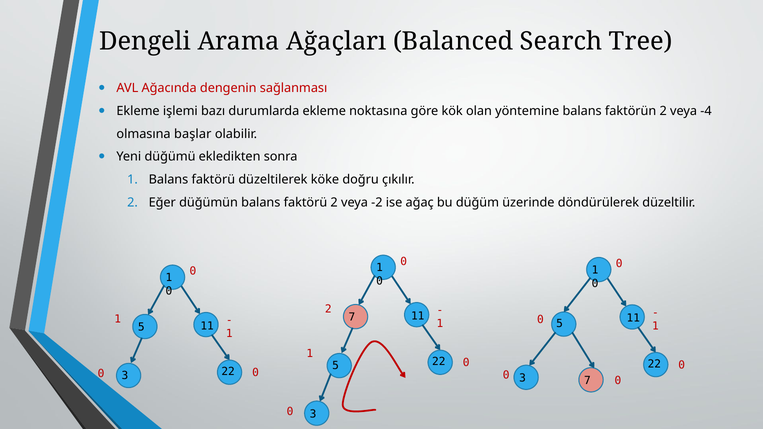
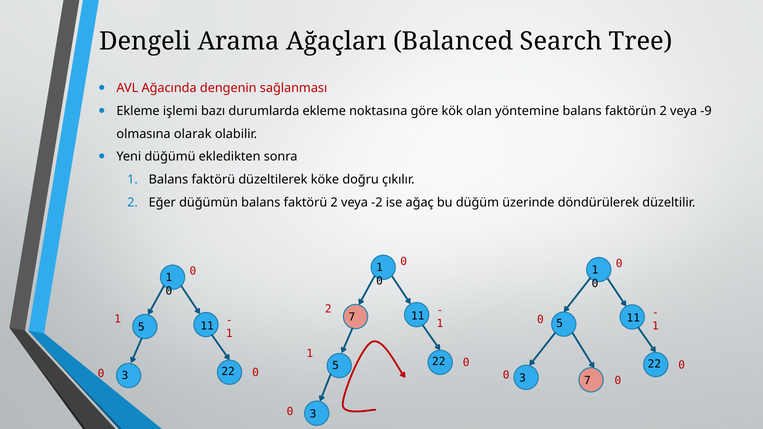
-4: -4 -> -9
başlar: başlar -> olarak
